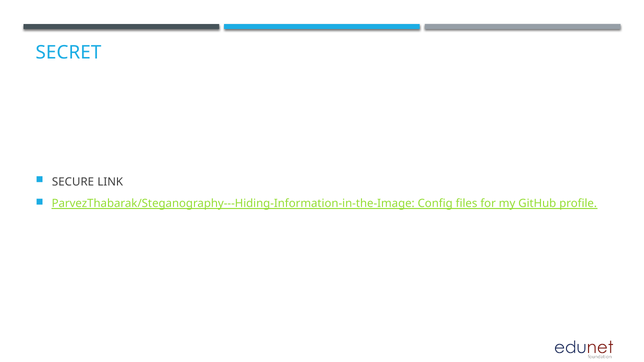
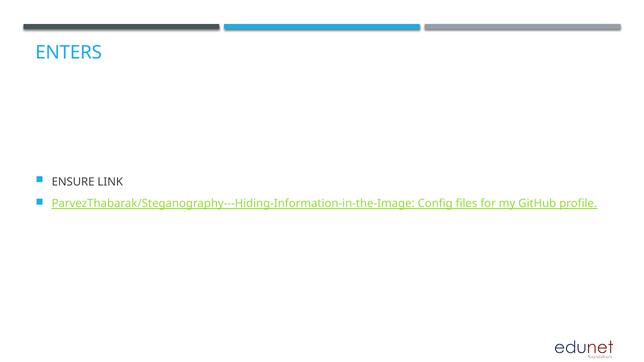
SECRET: SECRET -> ENTERS
SECURE: SECURE -> ENSURE
